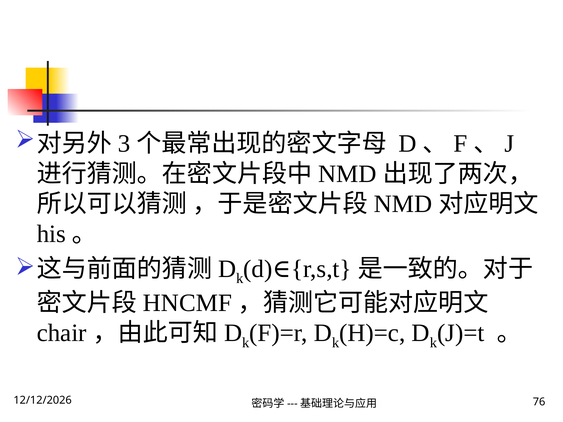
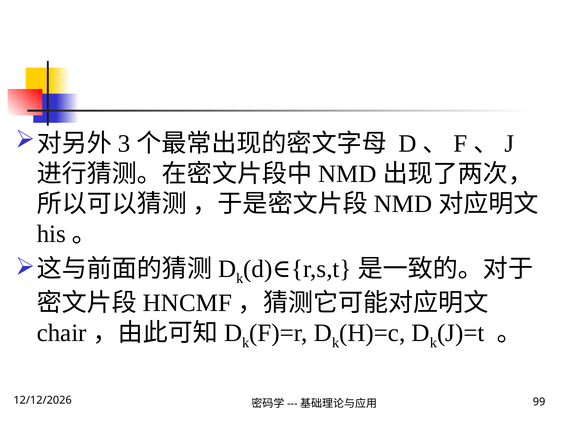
76: 76 -> 99
